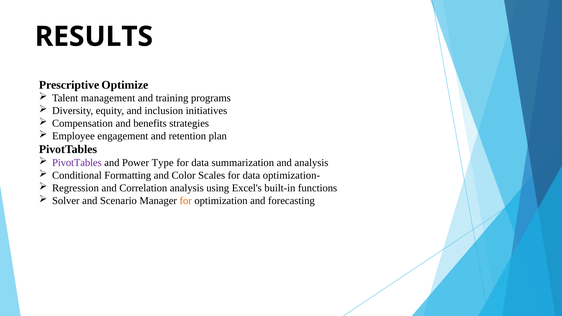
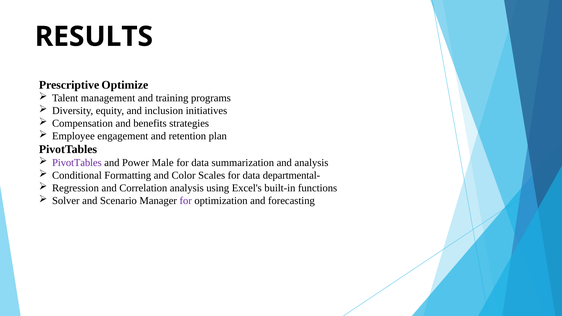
Type: Type -> Male
optimization-: optimization- -> departmental-
for at (186, 201) colour: orange -> purple
